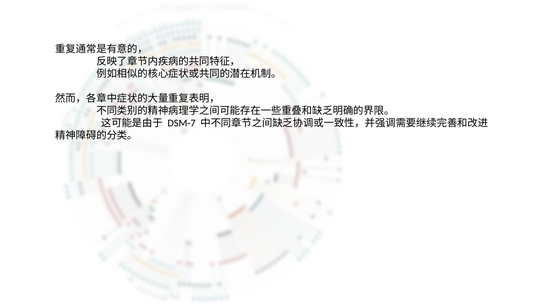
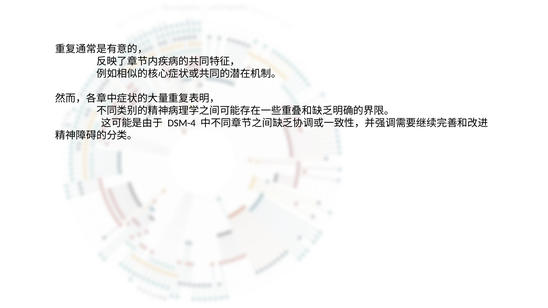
DSM-7: DSM-7 -> DSM-4
